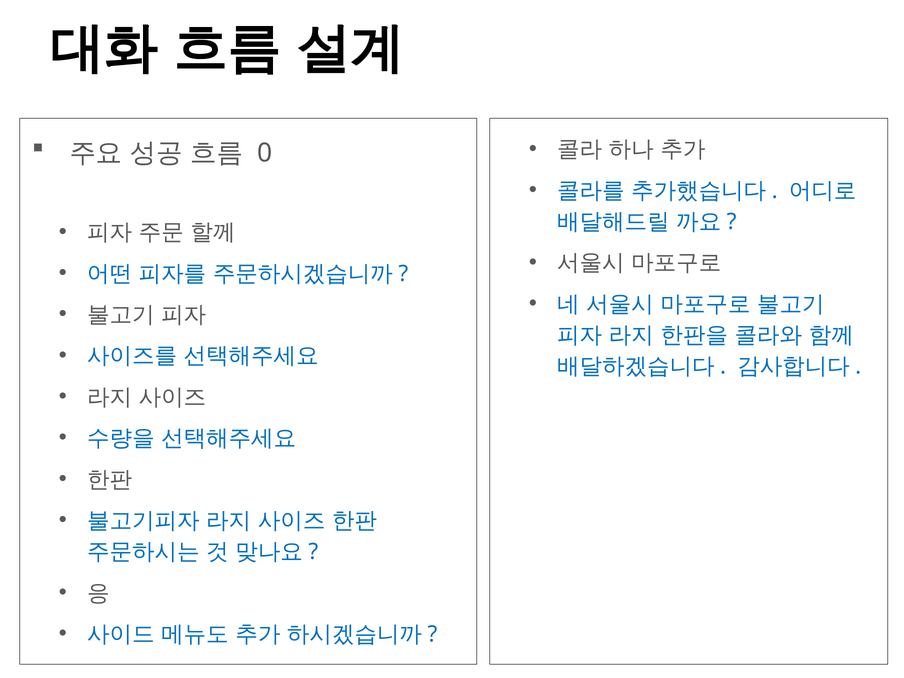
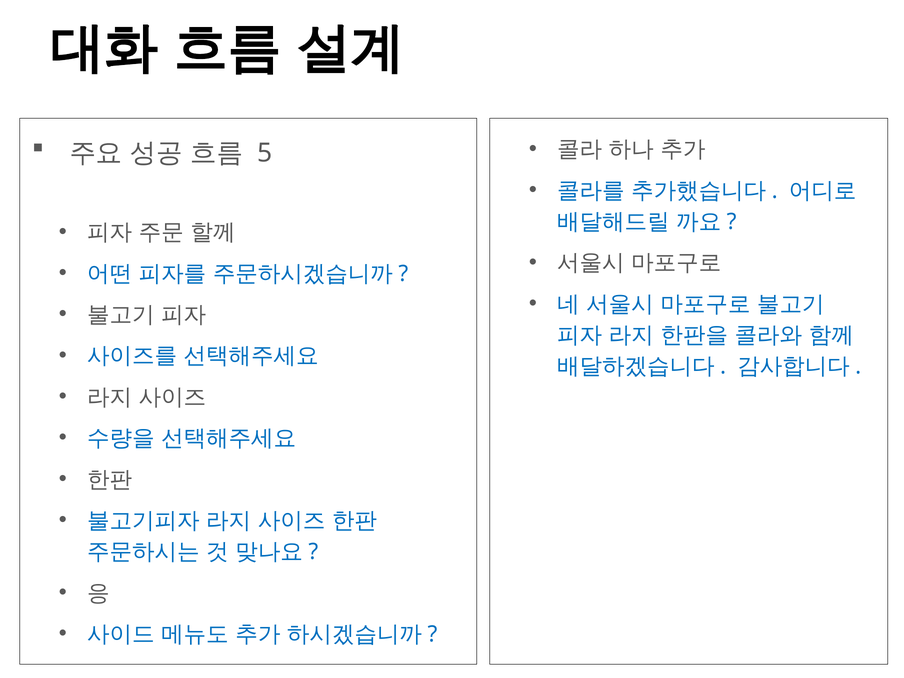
0: 0 -> 5
